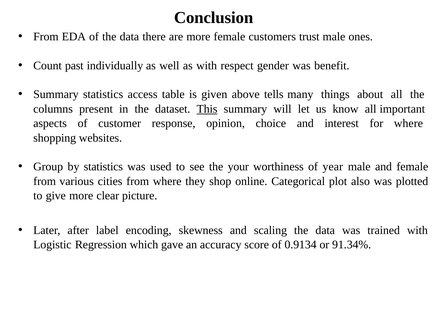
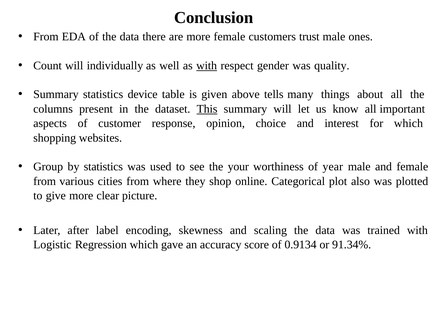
Count past: past -> will
with at (207, 65) underline: none -> present
benefit: benefit -> quality
access: access -> device
for where: where -> which
